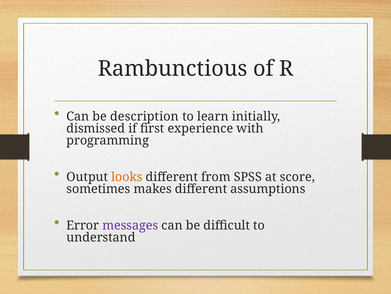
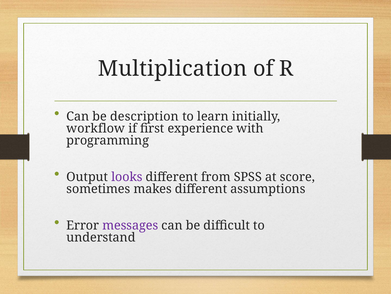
Rambunctious: Rambunctious -> Multiplication
dismissed: dismissed -> workflow
looks colour: orange -> purple
